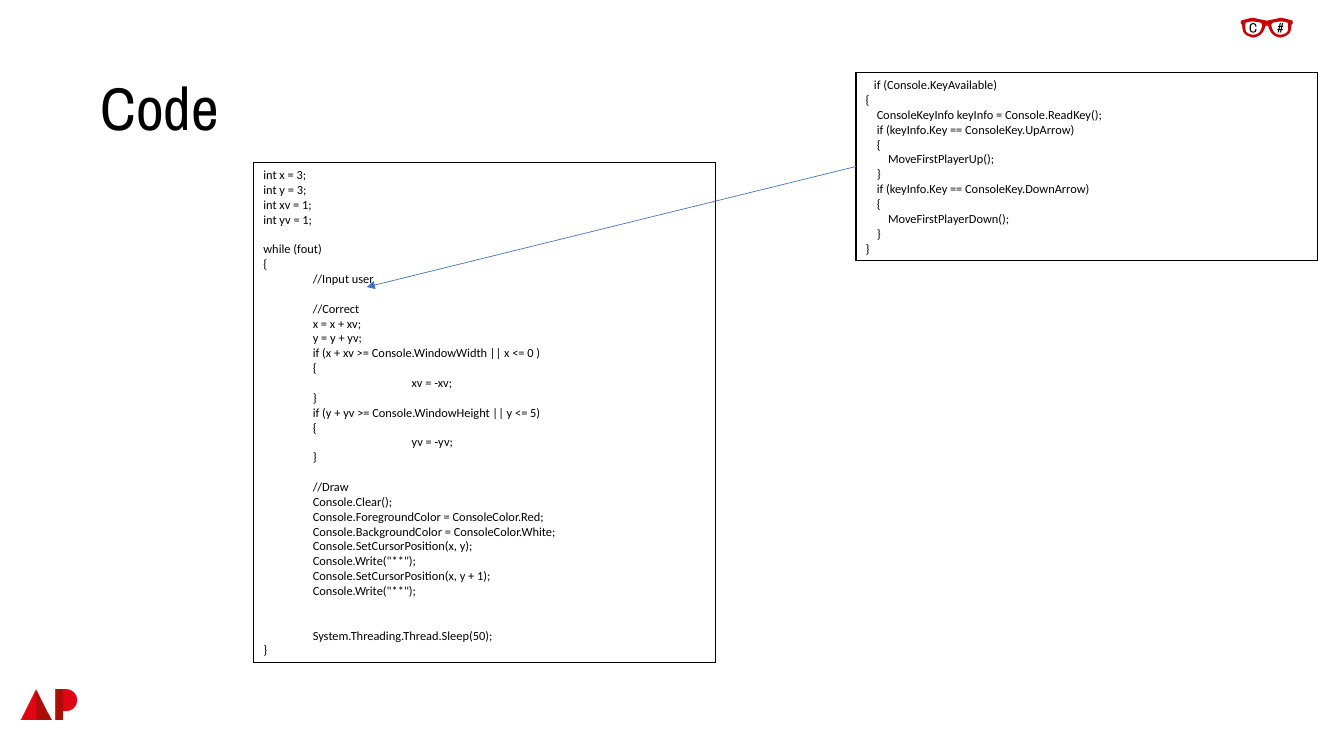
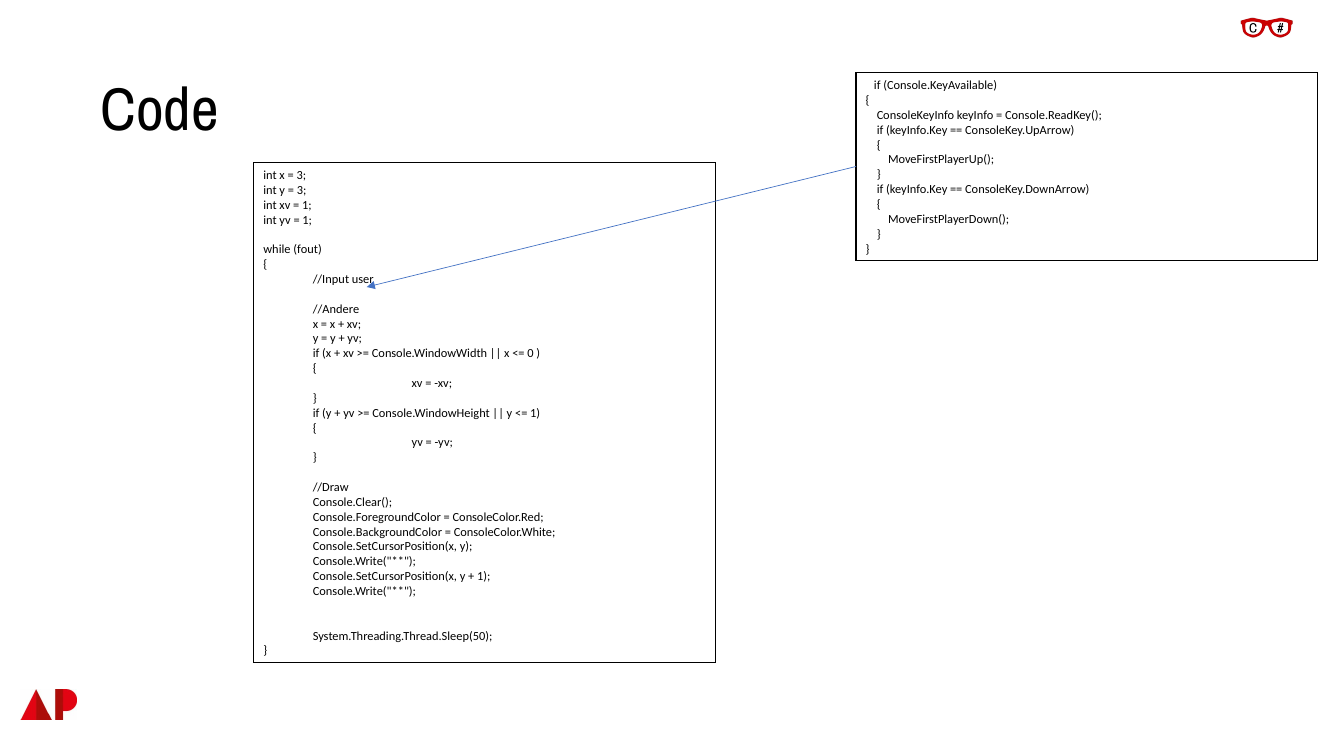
//Correct: //Correct -> //Andere
5 at (535, 413): 5 -> 1
